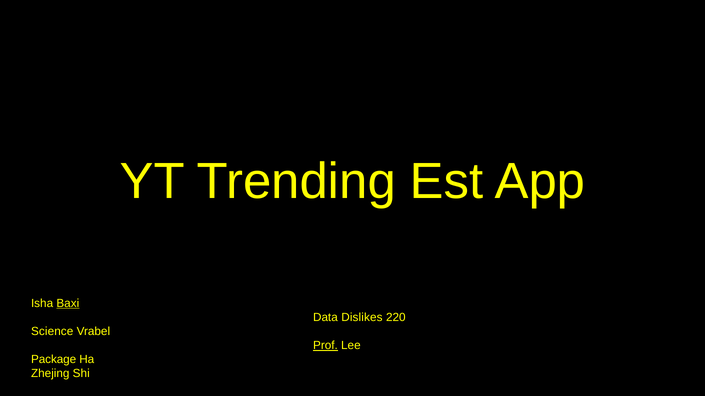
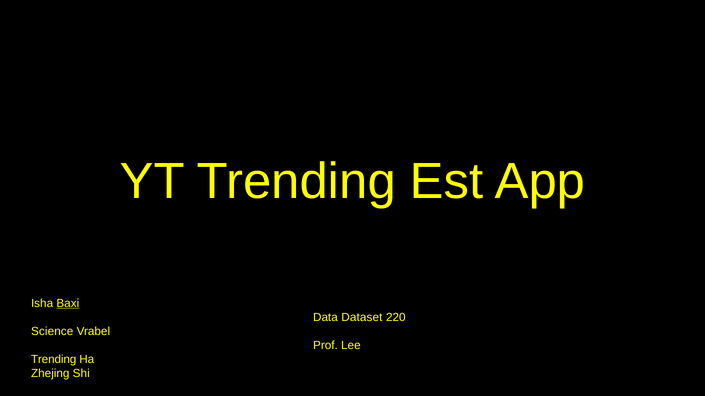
Dislikes: Dislikes -> Dataset
Prof underline: present -> none
Package at (54, 360): Package -> Trending
